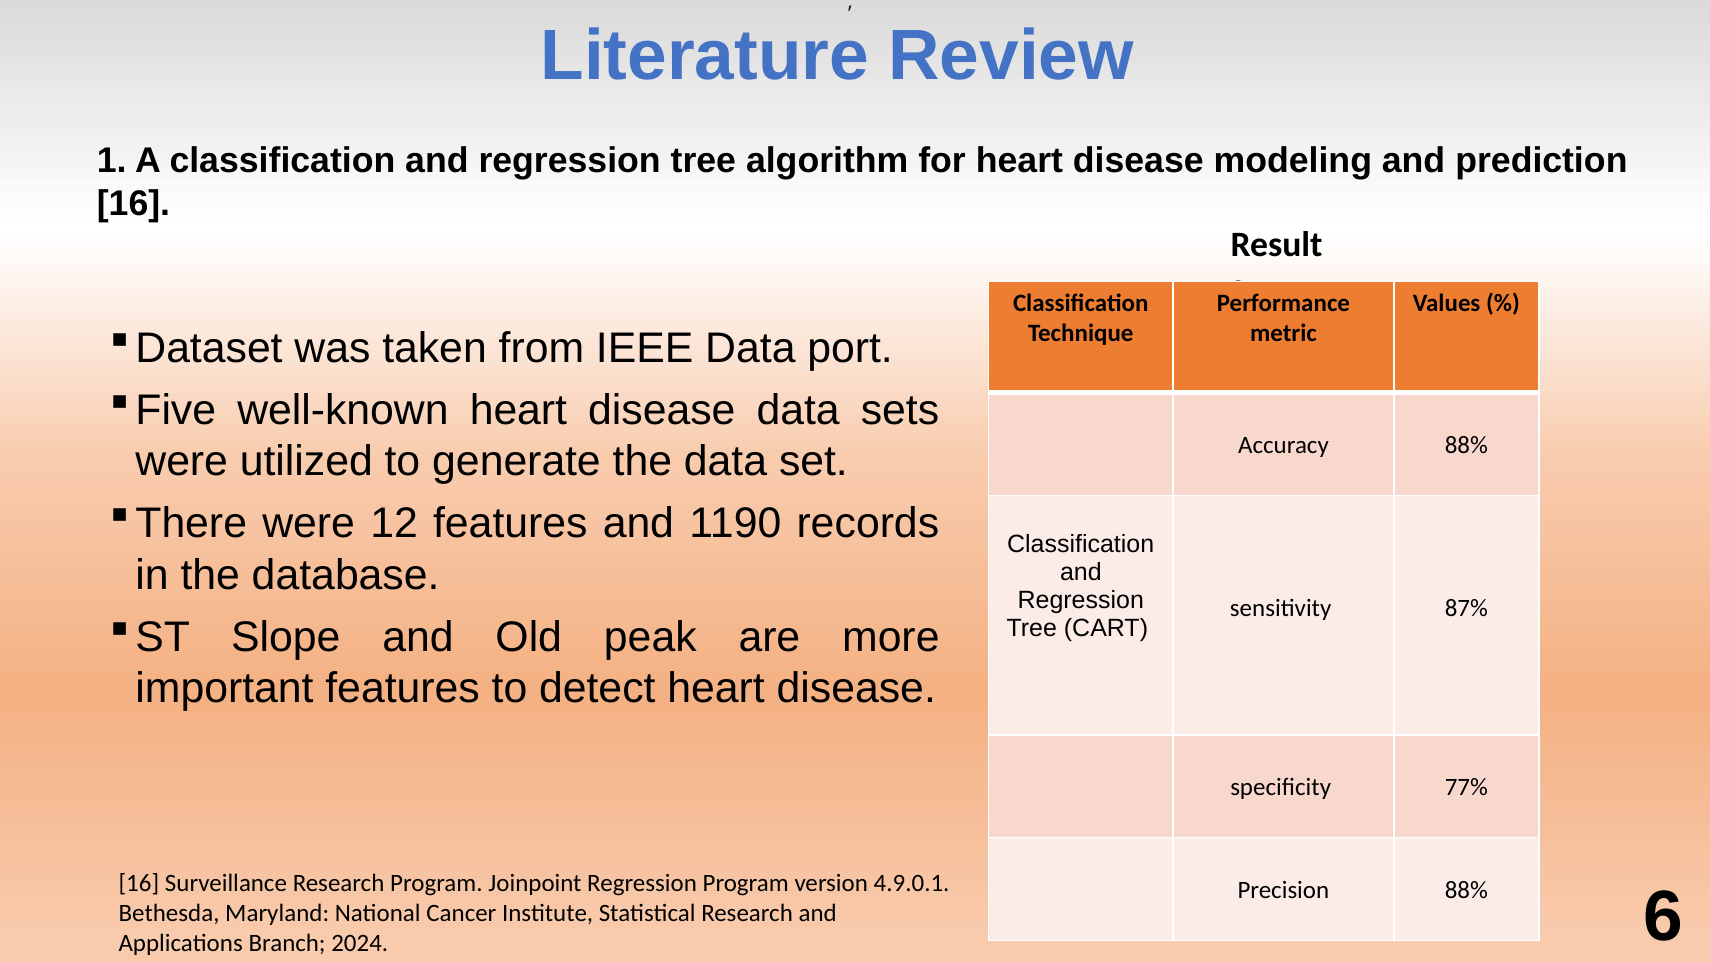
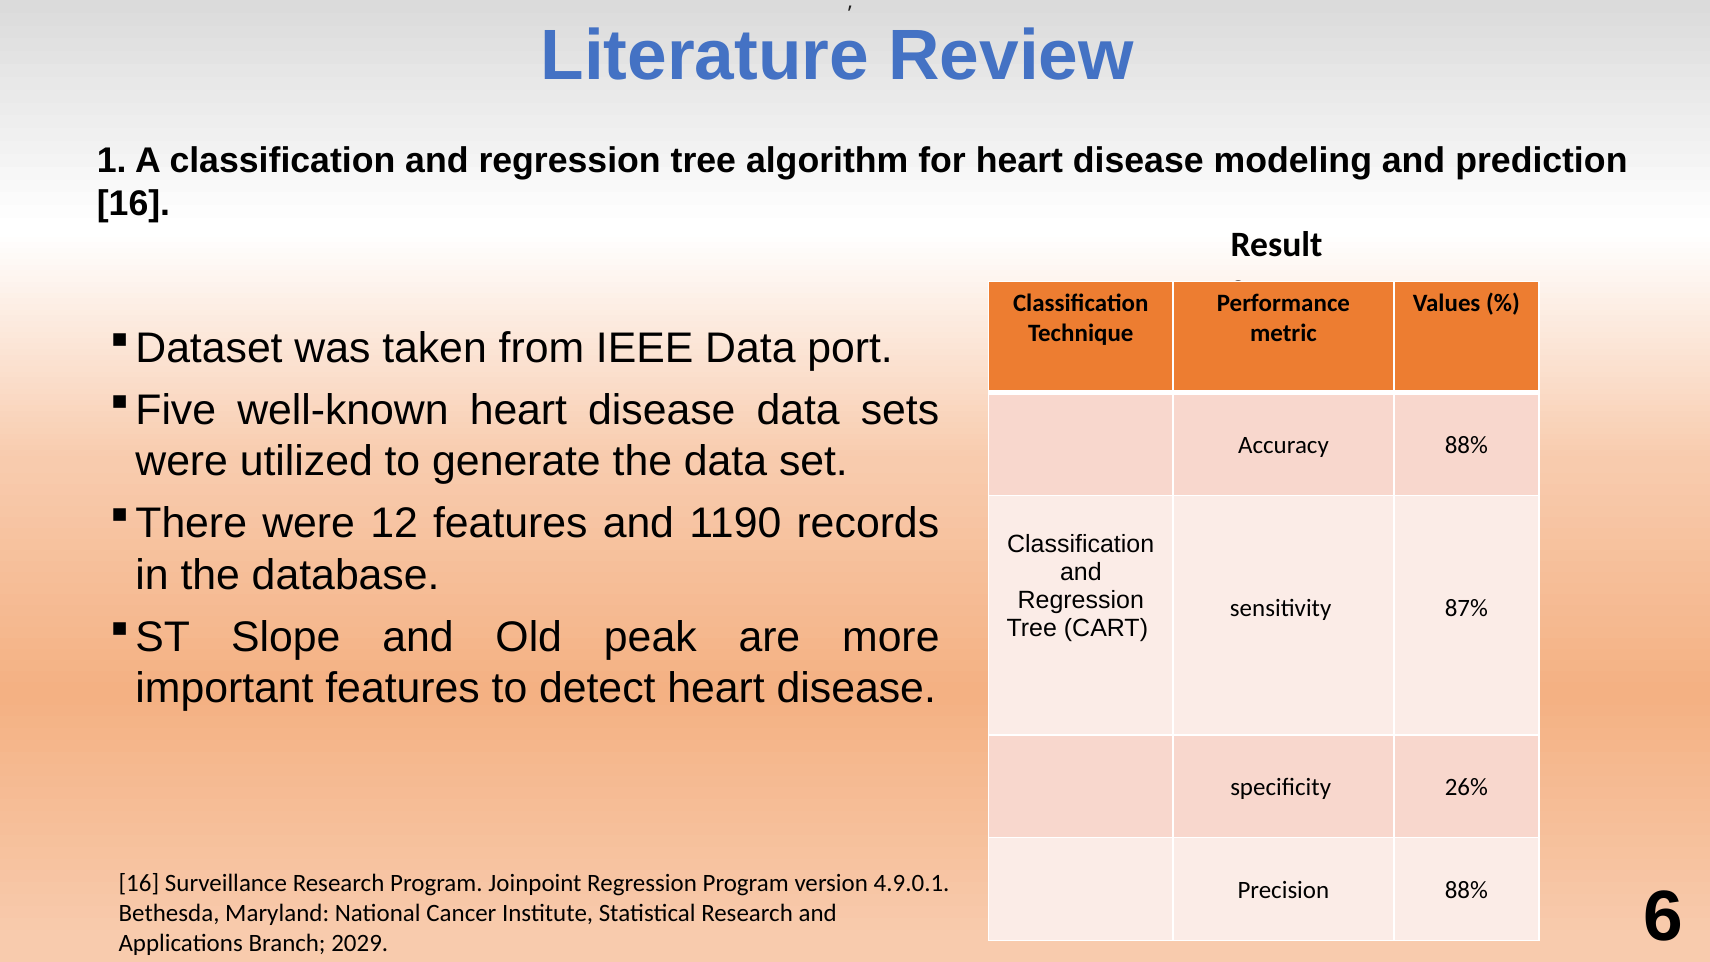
77%: 77% -> 26%
2024: 2024 -> 2029
